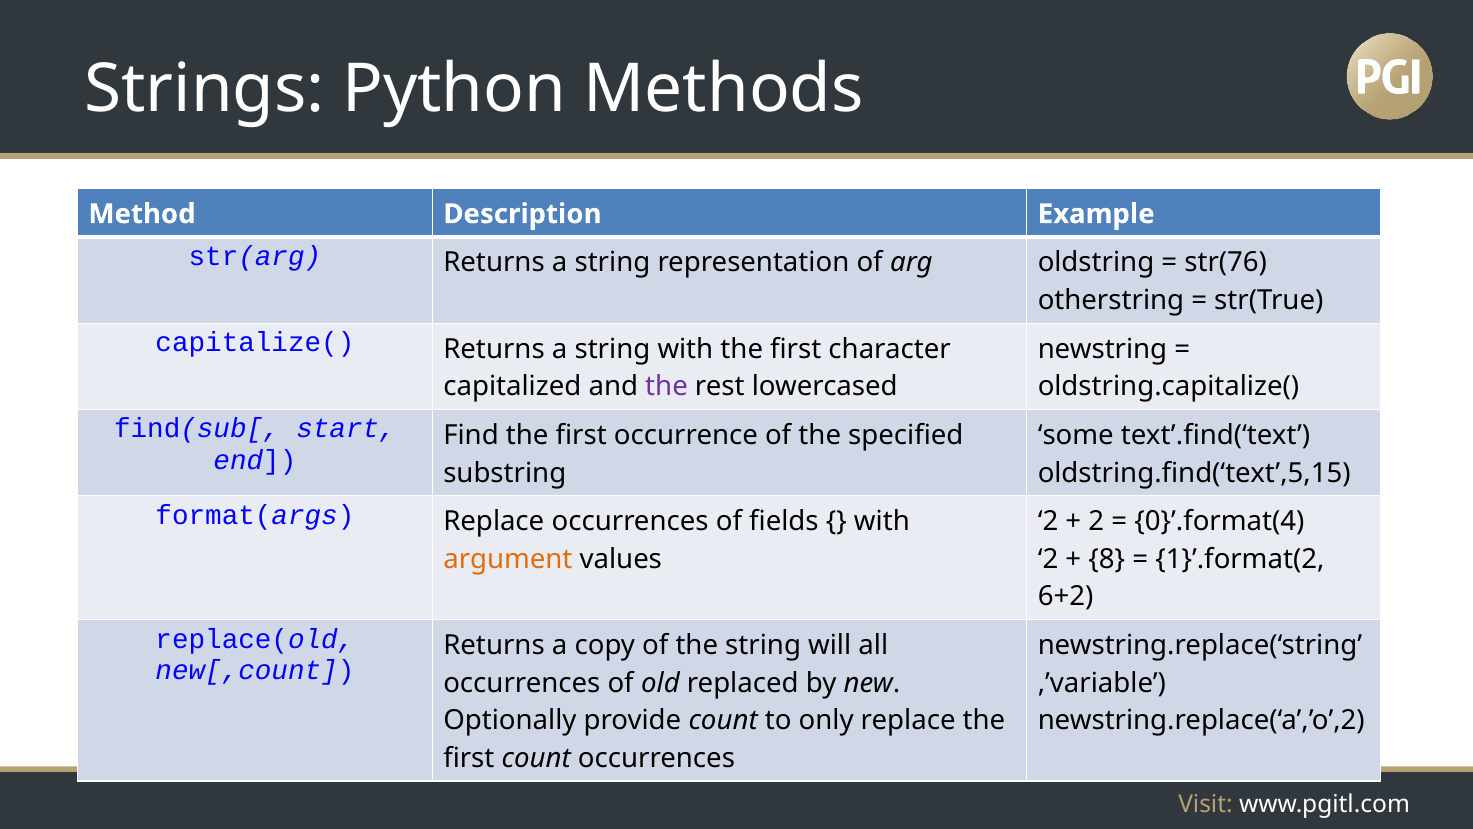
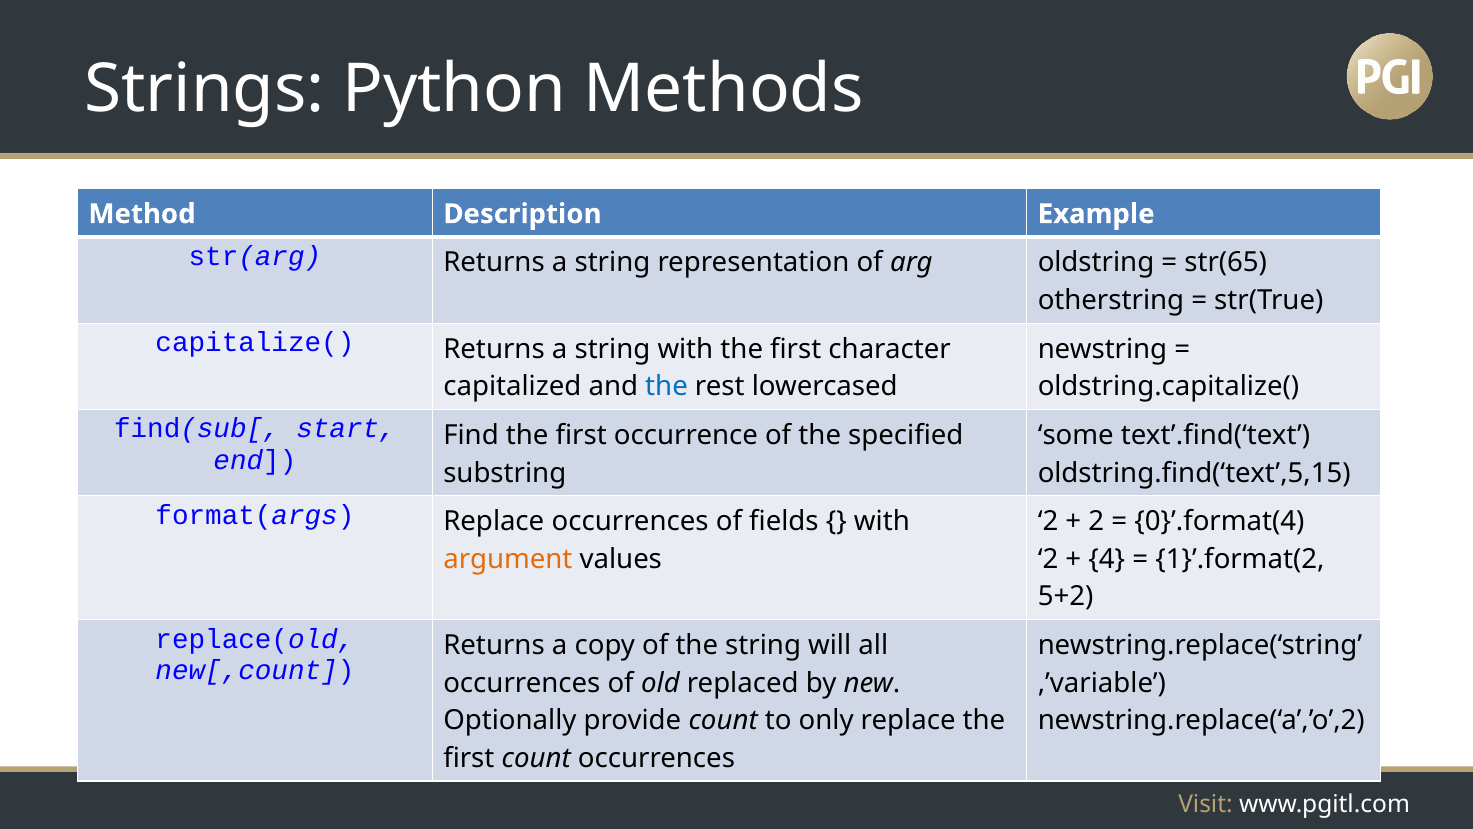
str(76: str(76 -> str(65
the at (667, 386) colour: purple -> blue
8: 8 -> 4
6+2: 6+2 -> 5+2
